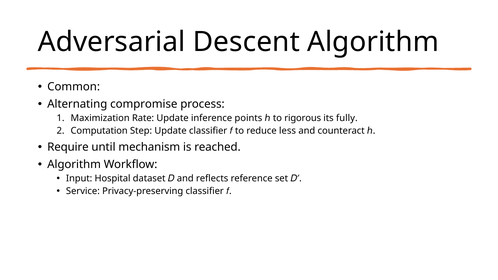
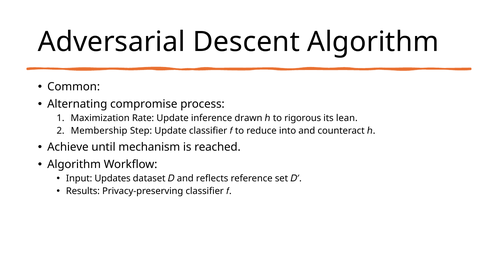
points: points -> drawn
fully: fully -> lean
Computation: Computation -> Membership
less: less -> into
Require: Require -> Achieve
Hospital: Hospital -> Updates
Service: Service -> Results
